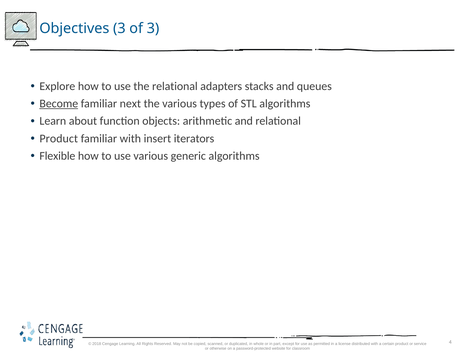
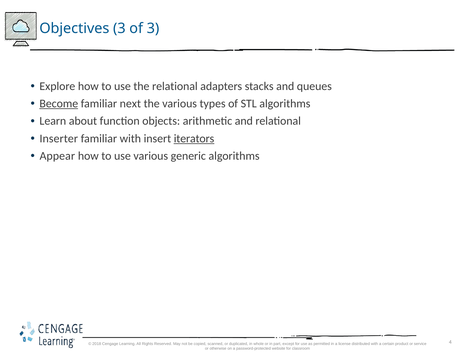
Product at (59, 138): Product -> Inserter
iterators underline: none -> present
Flexible: Flexible -> Appear
